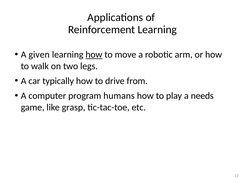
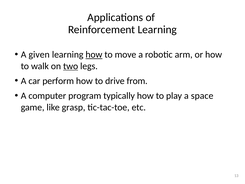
two underline: none -> present
typically: typically -> perform
humans: humans -> typically
needs: needs -> space
